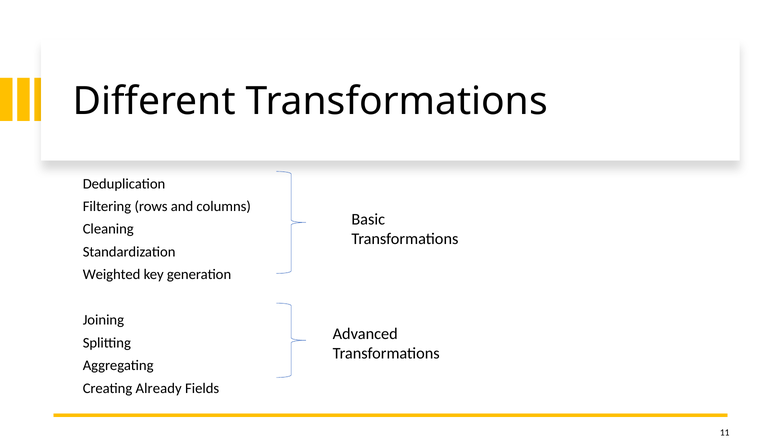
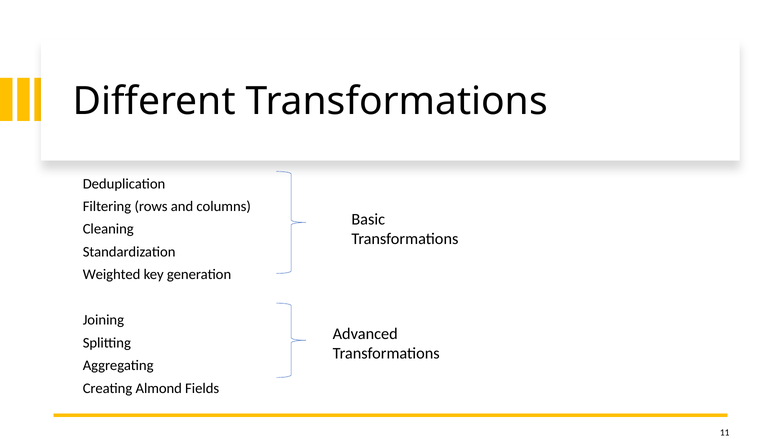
Already: Already -> Almond
